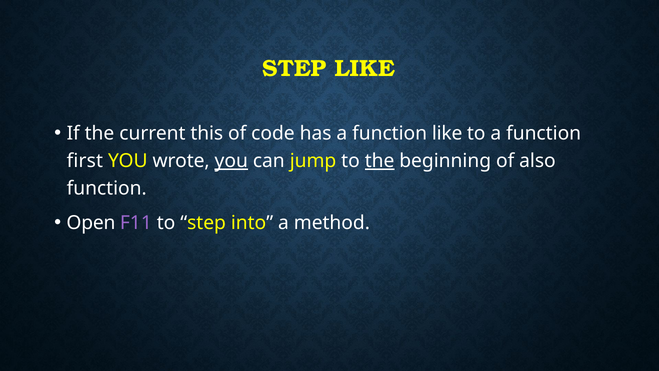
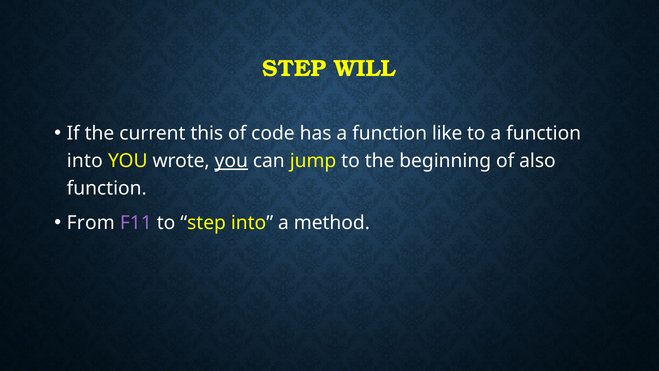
STEP LIKE: LIKE -> WILL
first at (85, 161): first -> into
the at (380, 161) underline: present -> none
Open: Open -> From
